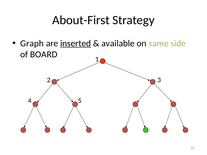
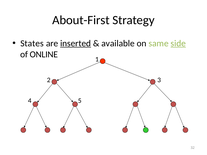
Graph: Graph -> States
side underline: none -> present
BOARD: BOARD -> ONLINE
